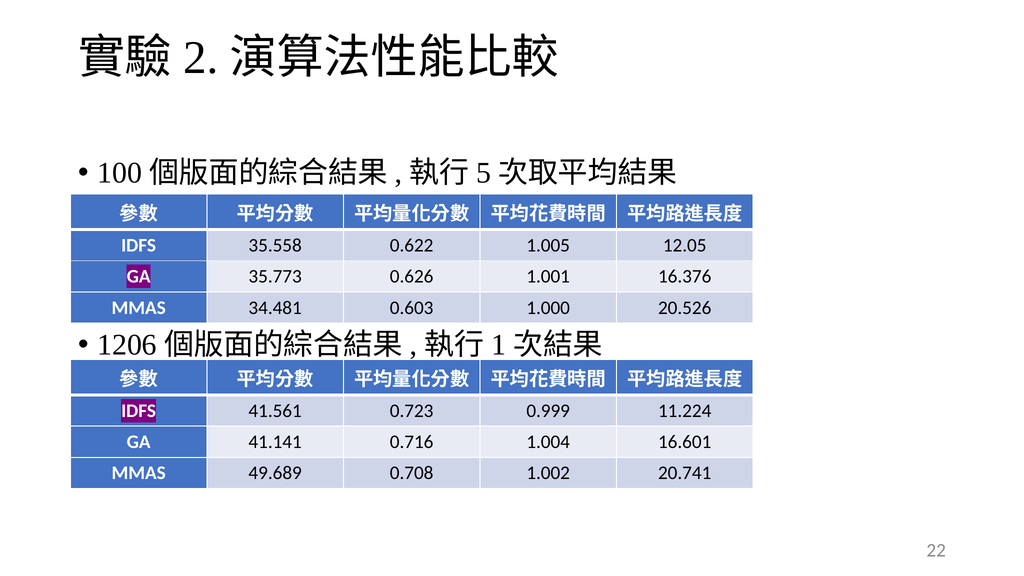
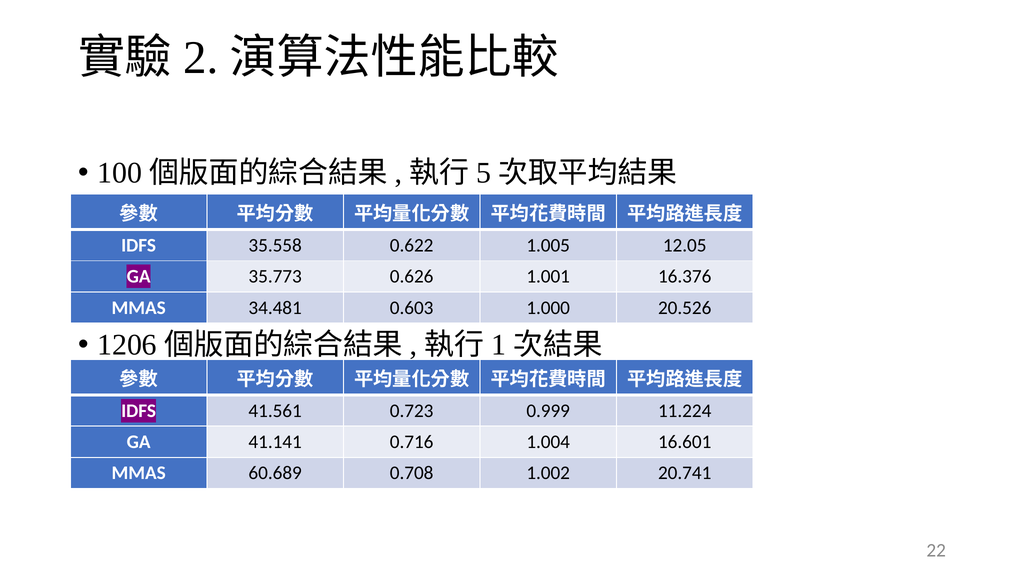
49.689: 49.689 -> 60.689
